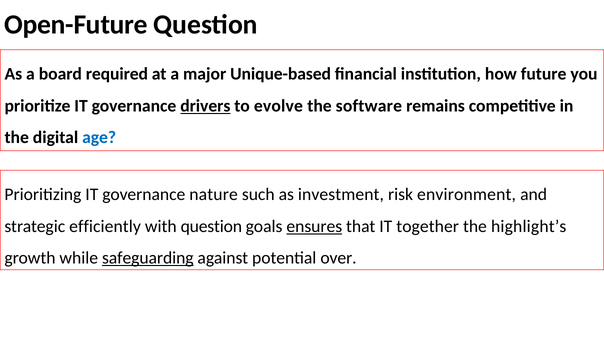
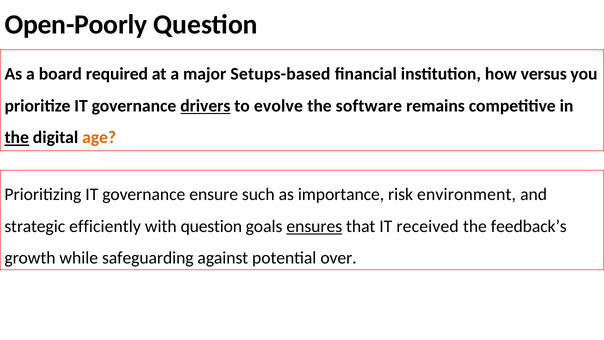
Open-Future: Open-Future -> Open-Poorly
Unique-based: Unique-based -> Setups-based
future: future -> versus
the at (17, 138) underline: none -> present
age colour: blue -> orange
nature: nature -> ensure
investment: investment -> importance
together: together -> received
highlight’s: highlight’s -> feedback’s
safeguarding underline: present -> none
